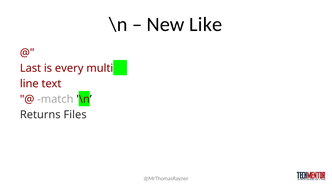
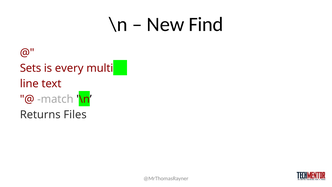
Like: Like -> Find
Last: Last -> Sets
